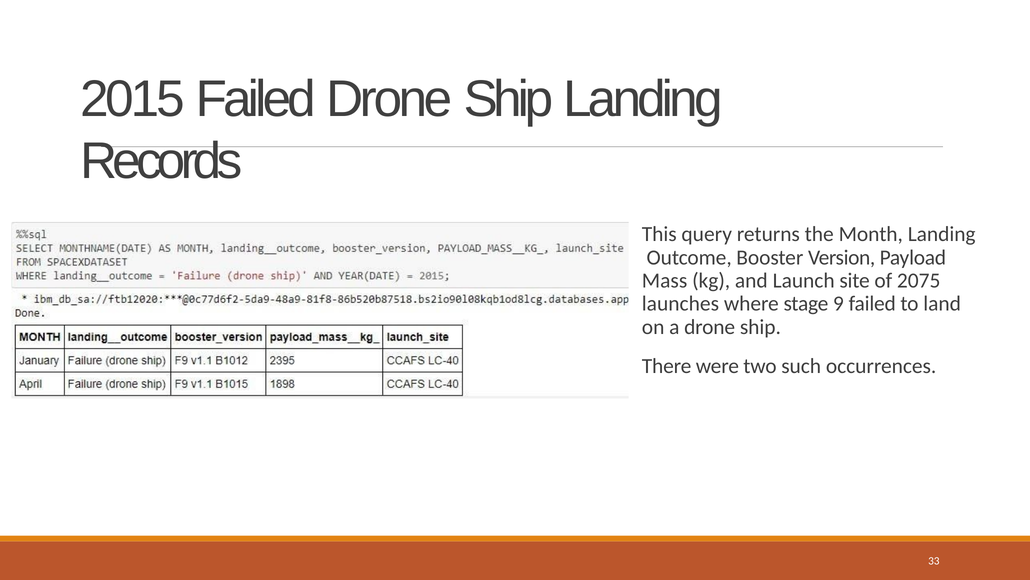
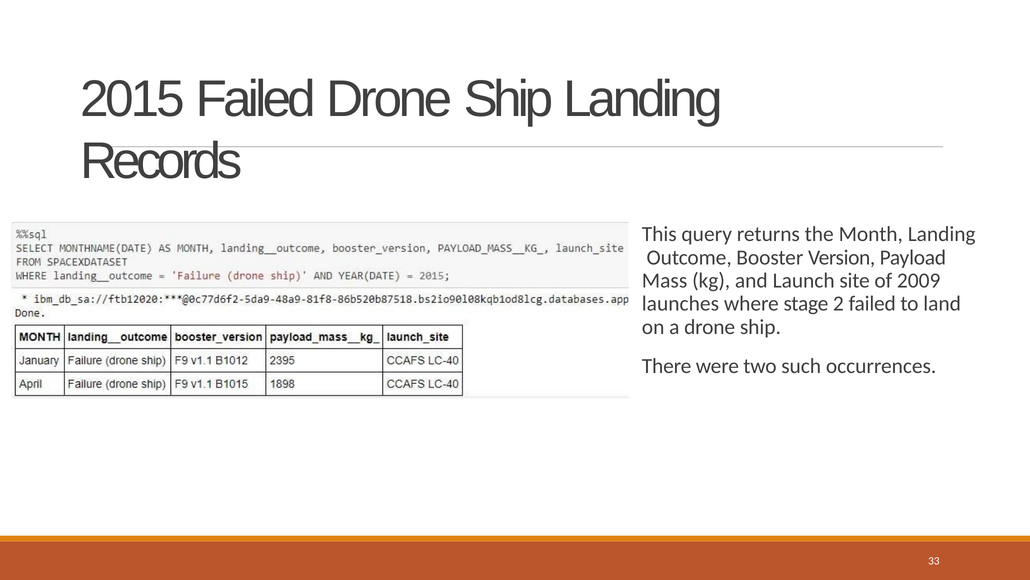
2075: 2075 -> 2009
9: 9 -> 2
